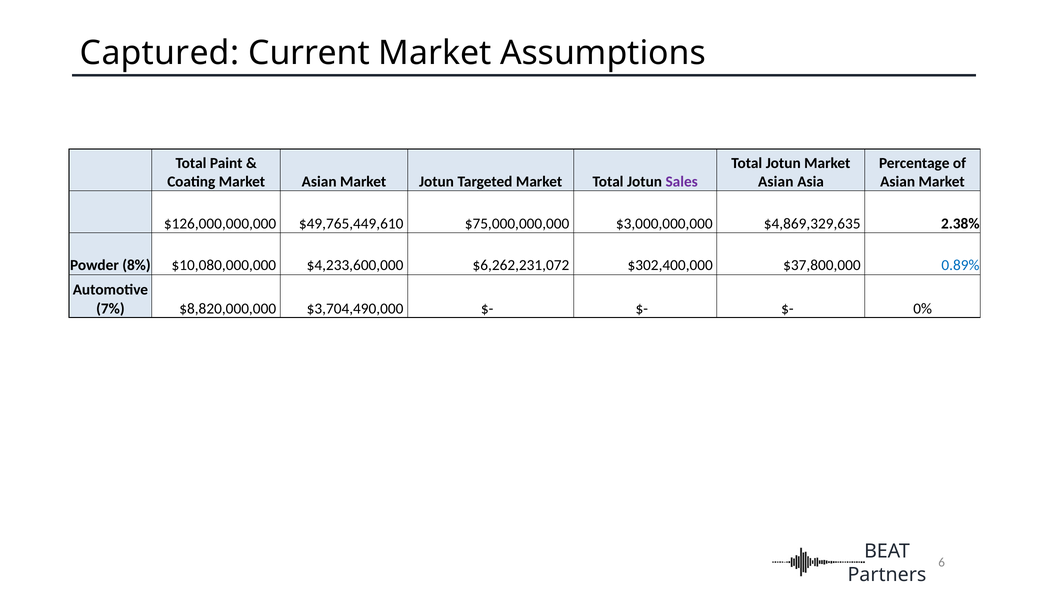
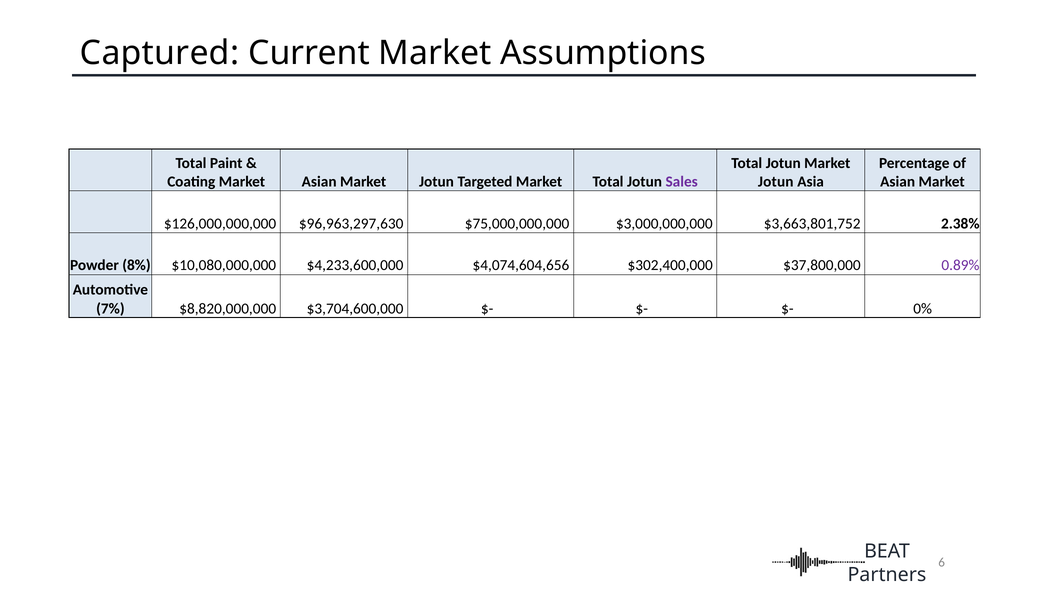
Asian at (776, 182): Asian -> Jotun
$49,765,449,610: $49,765,449,610 -> $96,963,297,630
$4,869,329,635: $4,869,329,635 -> $3,663,801,752
$6,262,231,072: $6,262,231,072 -> $4,074,604,656
0.89% colour: blue -> purple
$3,704,490,000: $3,704,490,000 -> $3,704,600,000
